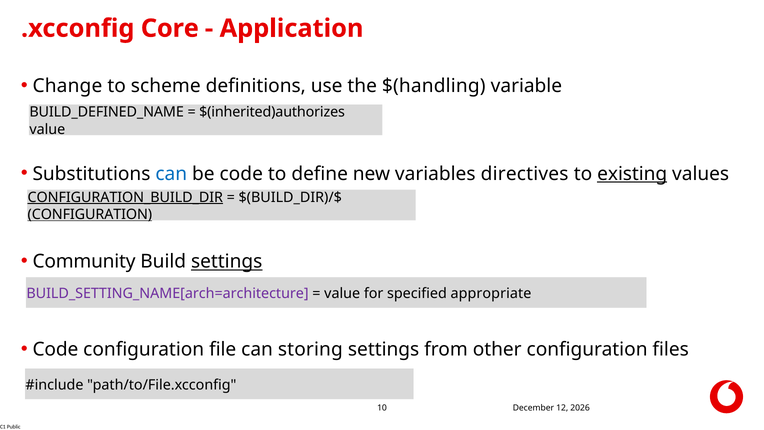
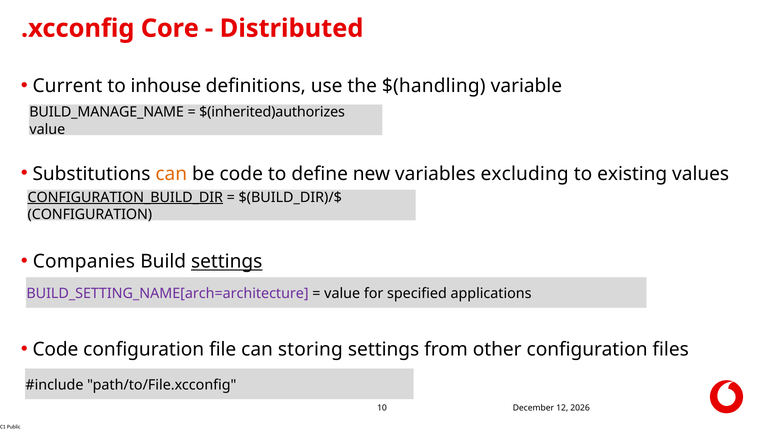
Application: Application -> Distributed
Change: Change -> Current
scheme: scheme -> inhouse
BUILD_DEFINED_NAME: BUILD_DEFINED_NAME -> BUILD_MANAGE_NAME
can at (171, 174) colour: blue -> orange
directives: directives -> excluding
existing underline: present -> none
CONFIGURATION at (90, 214) underline: present -> none
Community: Community -> Companies
appropriate: appropriate -> applications
